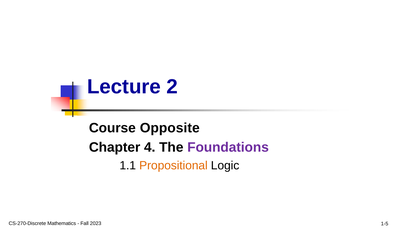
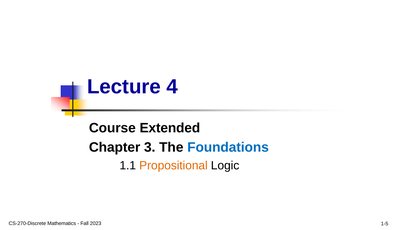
2: 2 -> 4
Opposite: Opposite -> Extended
4: 4 -> 3
Foundations colour: purple -> blue
